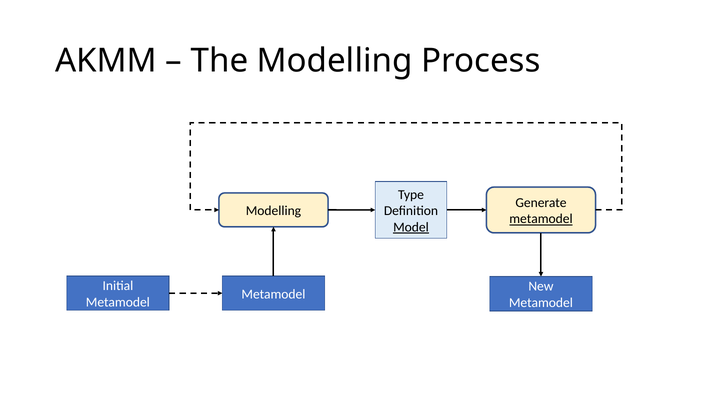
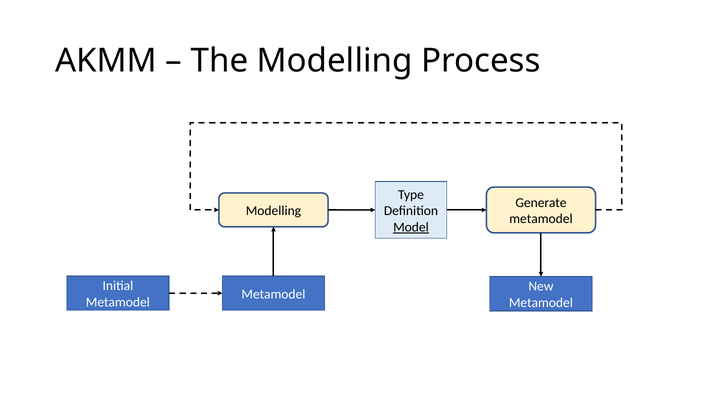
metamodel at (541, 219) underline: present -> none
